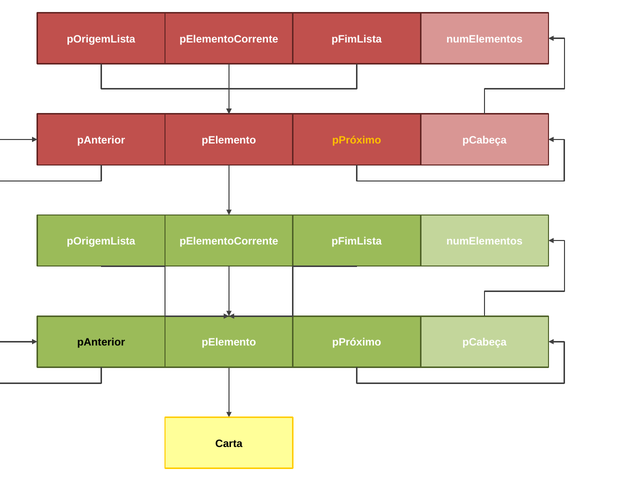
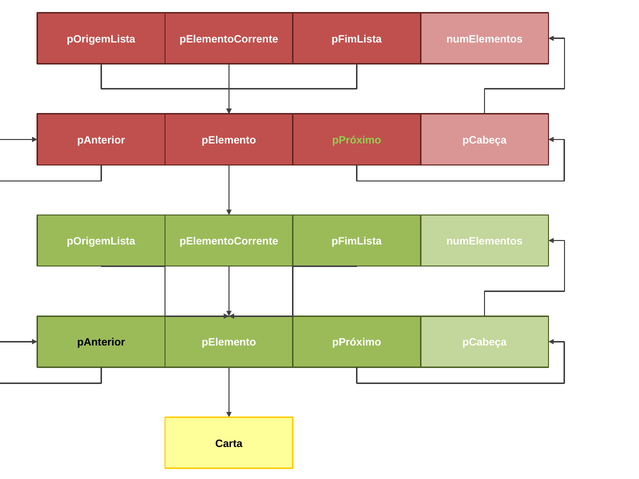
pPróximo at (357, 140) colour: yellow -> light green
